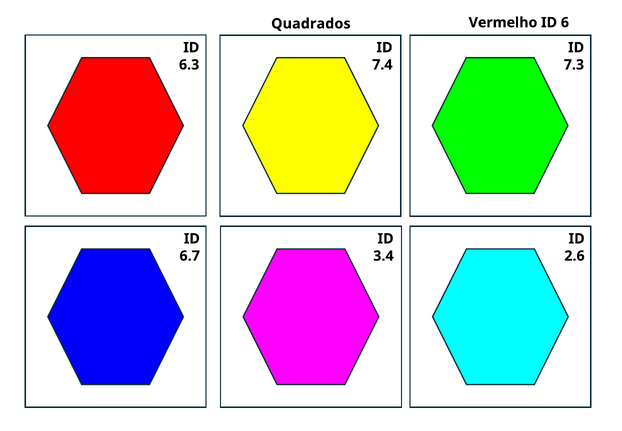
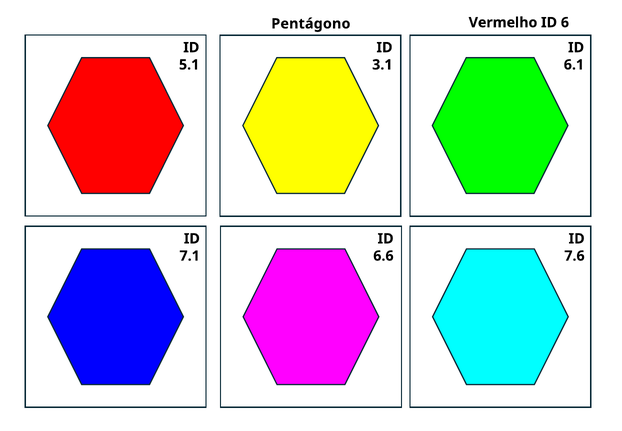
Quadrados: Quadrados -> Pentágono
6.3: 6.3 -> 5.1
7.4: 7.4 -> 3.1
7.3: 7.3 -> 6.1
6.7: 6.7 -> 7.1
3.4: 3.4 -> 6.6
2.6: 2.6 -> 7.6
